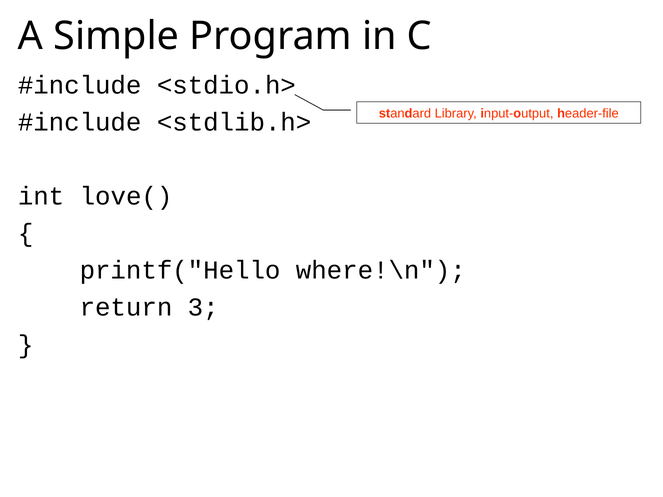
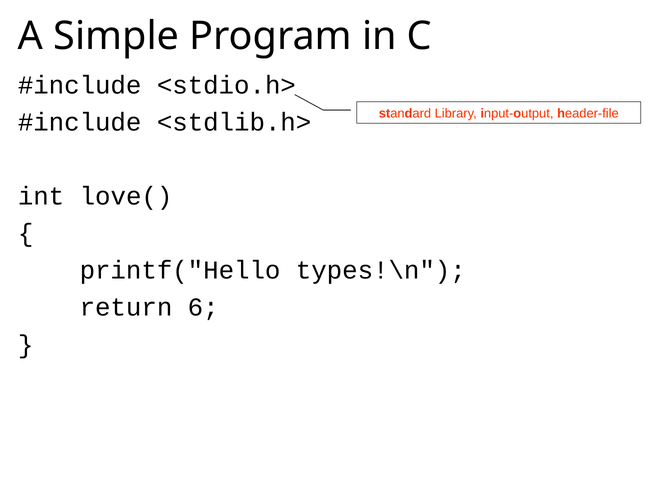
where!\n: where!\n -> types!\n
3: 3 -> 6
